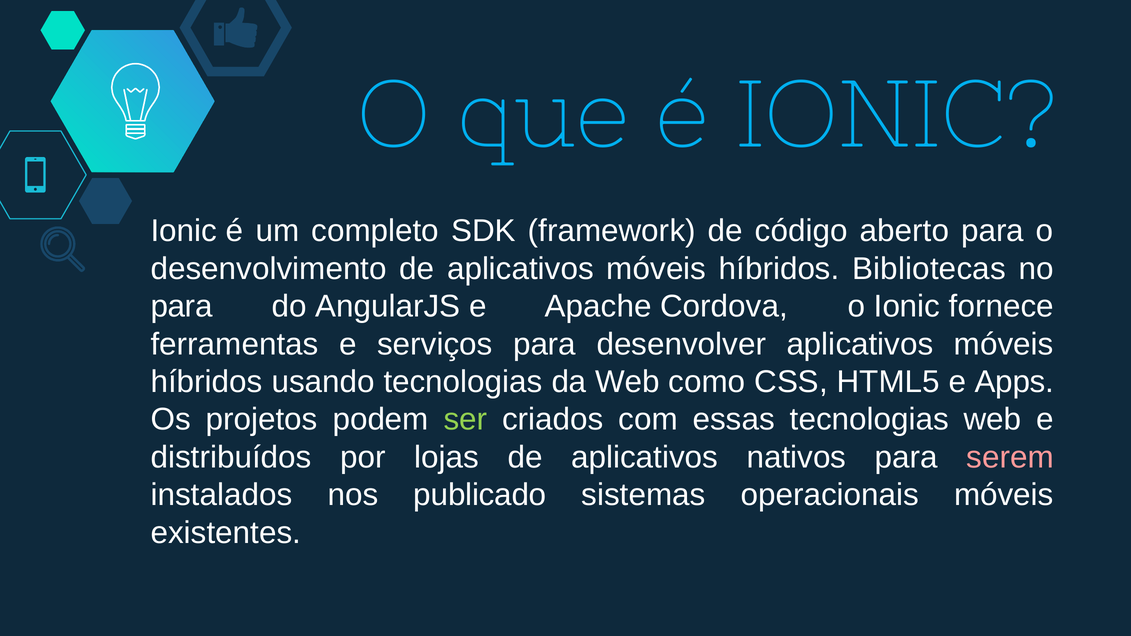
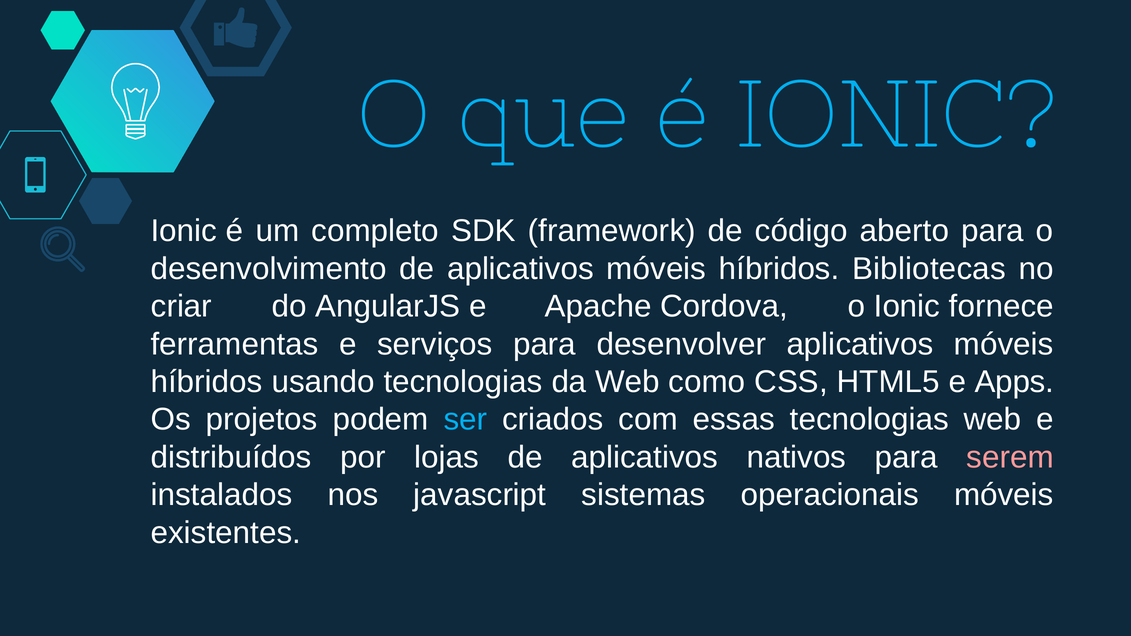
para at (182, 307): para -> criar
ser colour: light green -> light blue
publicado: publicado -> javascript
